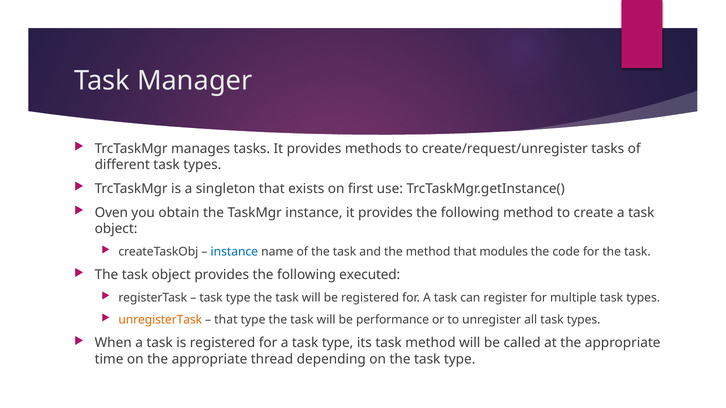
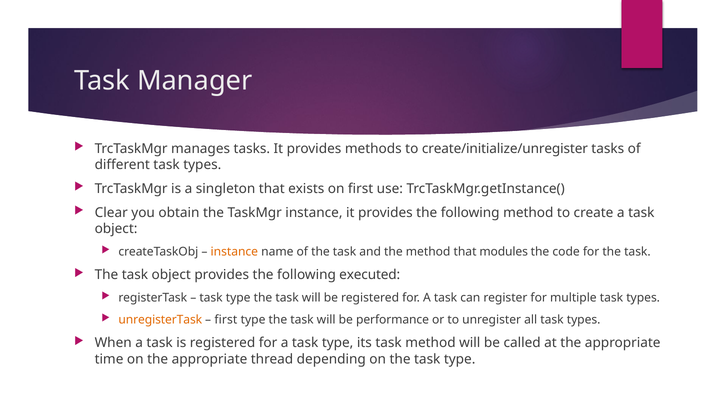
create/request/unregister: create/request/unregister -> create/initialize/unregister
Oven: Oven -> Clear
instance at (234, 252) colour: blue -> orange
that at (226, 320): that -> first
